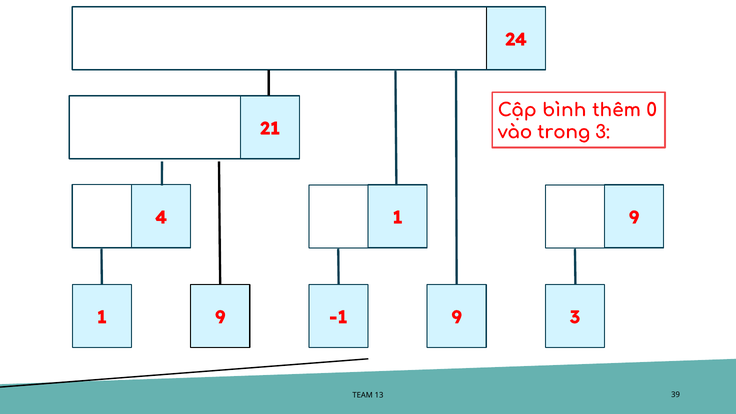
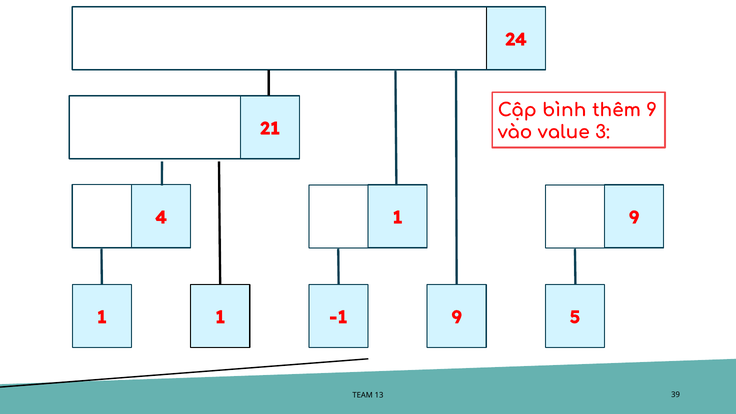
thêm 0: 0 -> 9
trong: trong -> value
1 9: 9 -> 1
9 3: 3 -> 5
